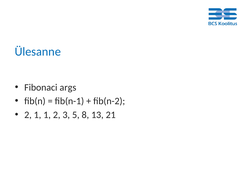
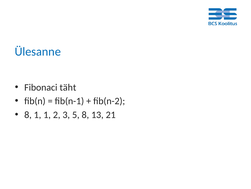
args: args -> täht
2 at (28, 114): 2 -> 8
